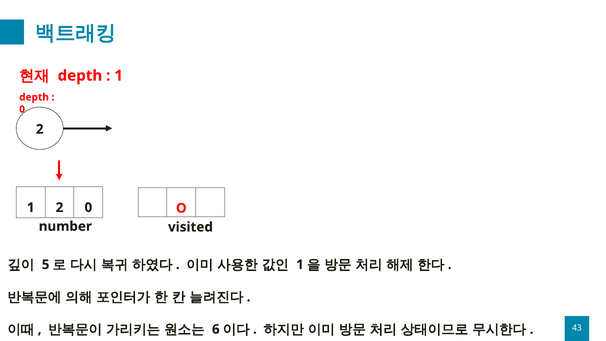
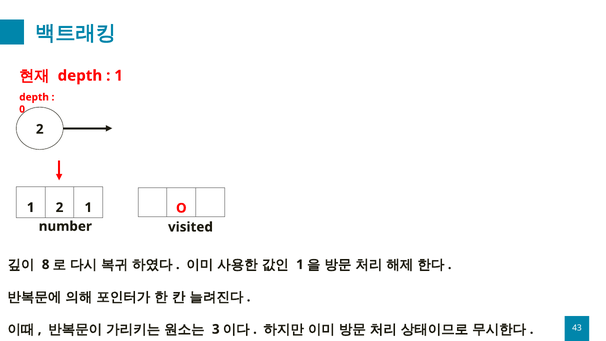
2 0: 0 -> 1
5: 5 -> 8
6: 6 -> 3
